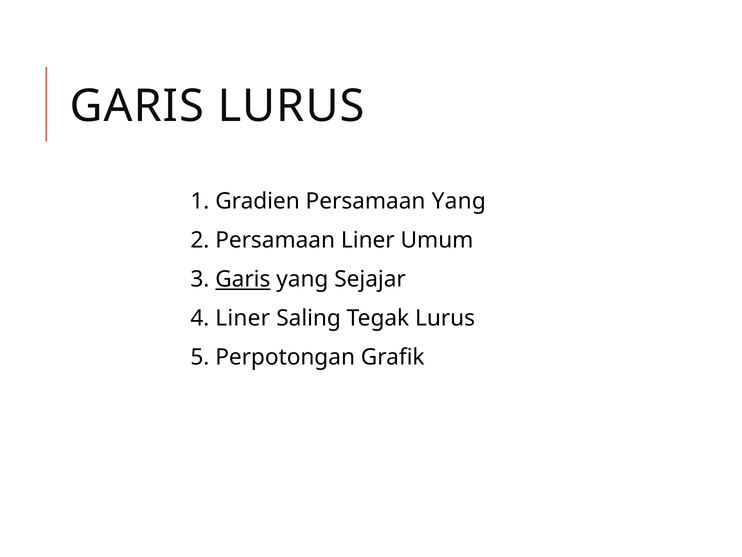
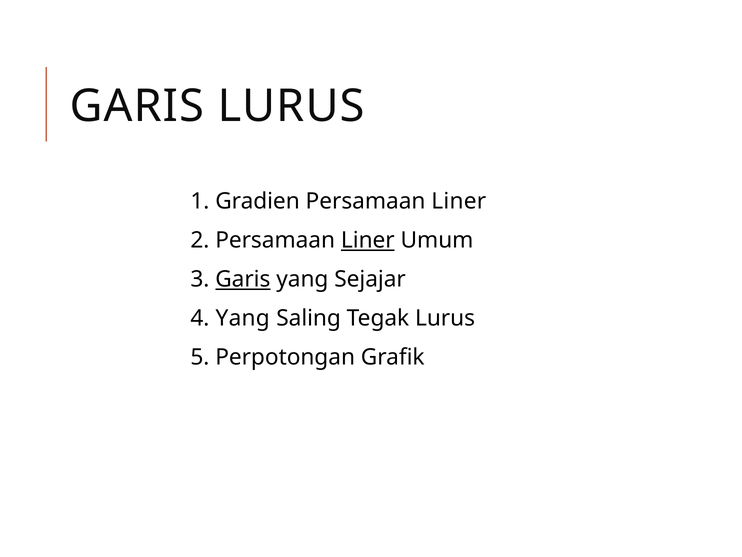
Gradien Persamaan Yang: Yang -> Liner
Liner at (368, 240) underline: none -> present
4 Liner: Liner -> Yang
